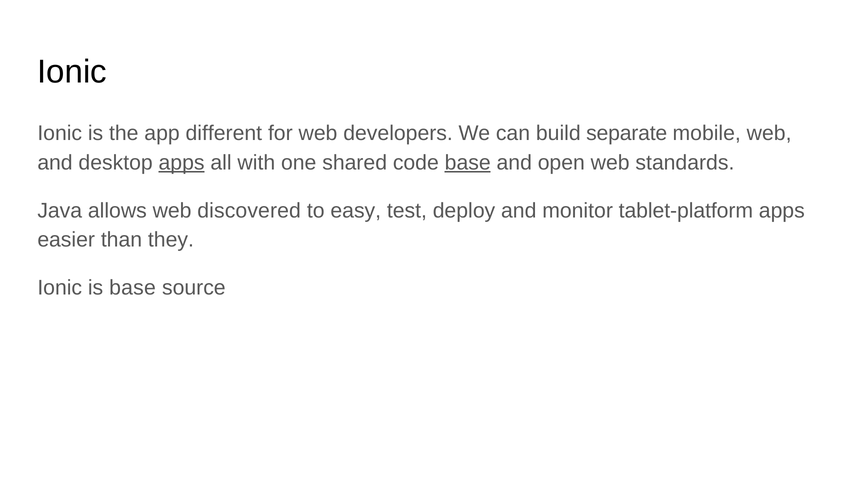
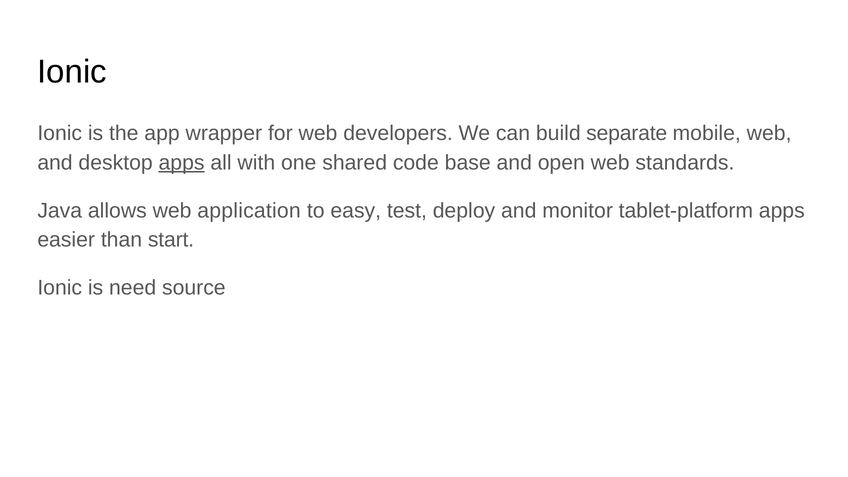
different: different -> wrapper
base at (468, 163) underline: present -> none
discovered: discovered -> application
they: they -> start
is base: base -> need
